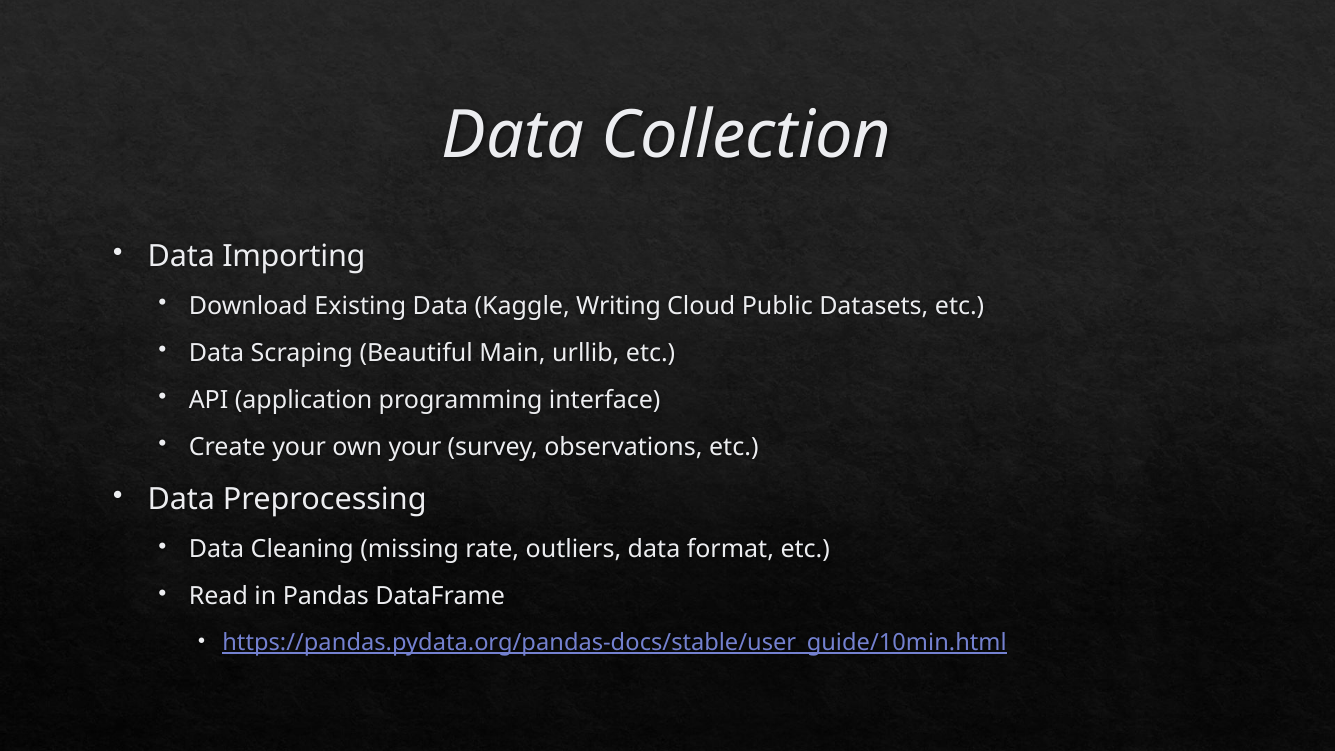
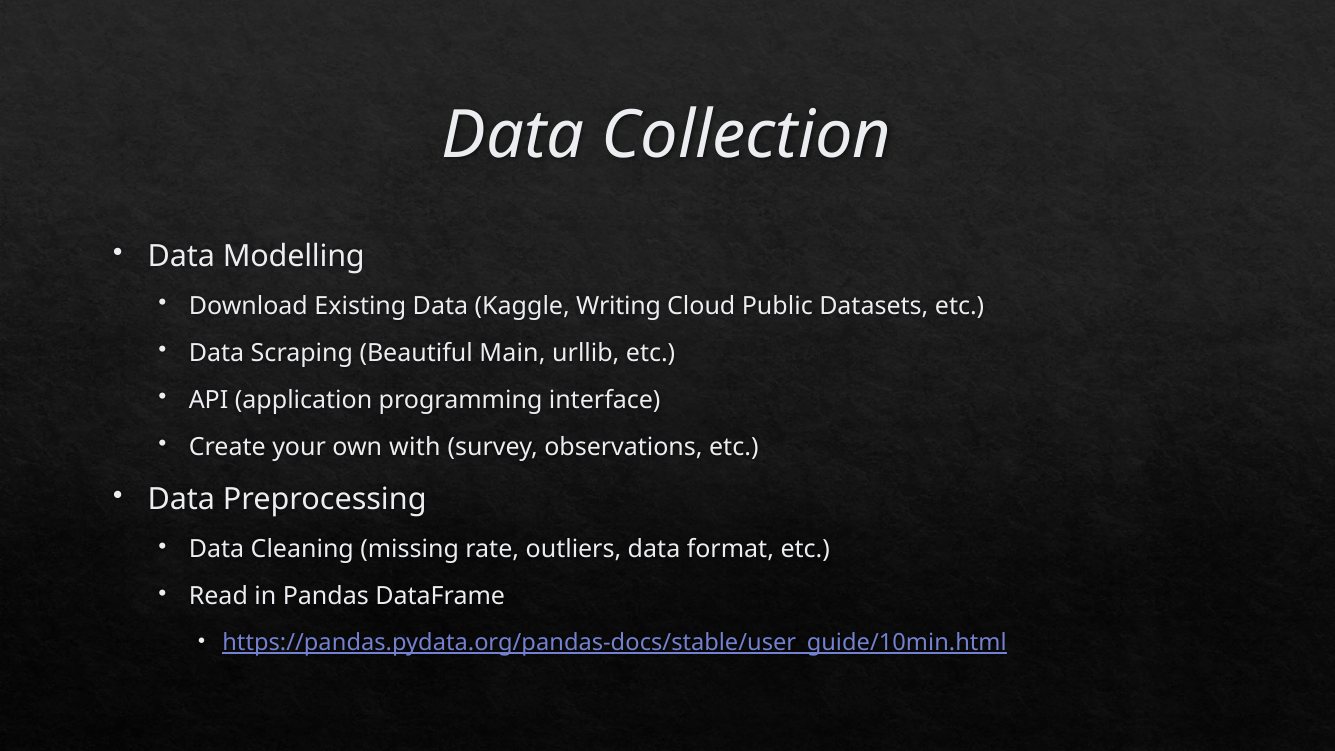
Importing: Importing -> Modelling
own your: your -> with
